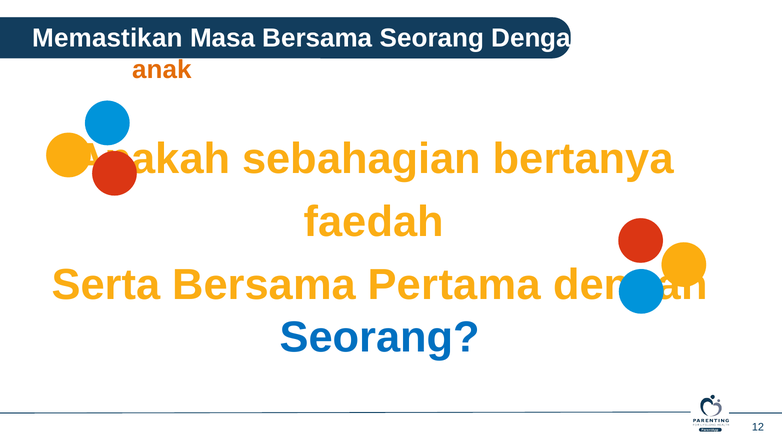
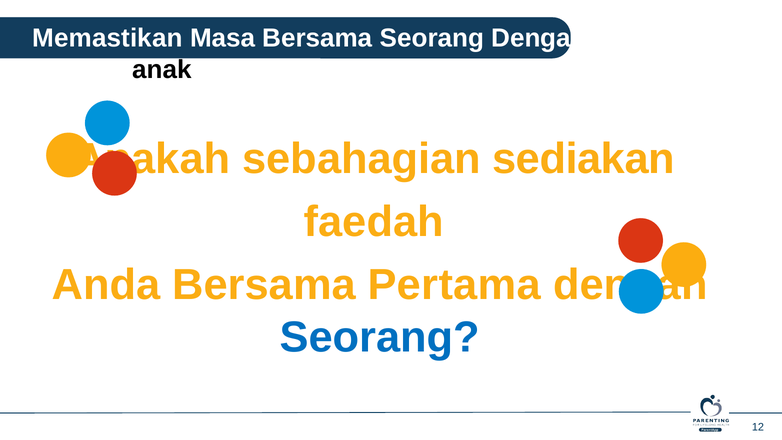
anak colour: orange -> black
bertanya: bertanya -> sediakan
Serta: Serta -> Anda
